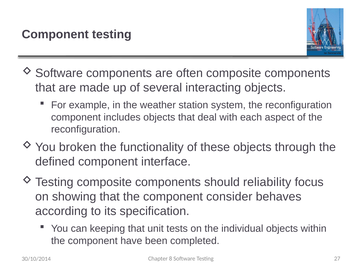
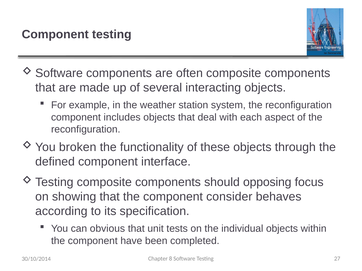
reliability: reliability -> opposing
keeping: keeping -> obvious
